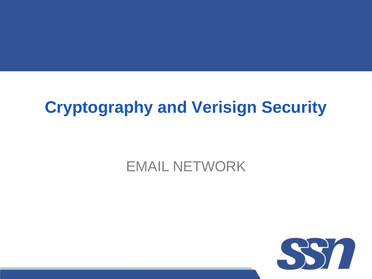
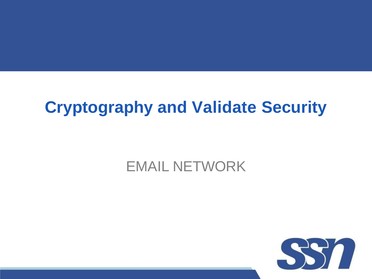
Verisign: Verisign -> Validate
